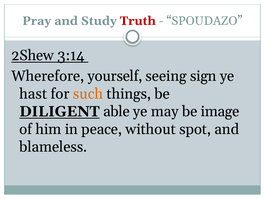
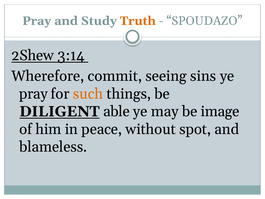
Truth colour: red -> orange
yourself: yourself -> commit
sign: sign -> sins
hast at (33, 94): hast -> pray
